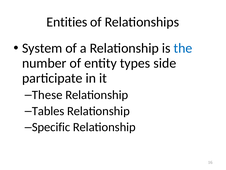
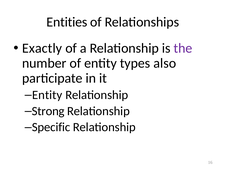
System: System -> Exactly
the colour: blue -> purple
side: side -> also
These at (47, 95): These -> Entity
Tables: Tables -> Strong
